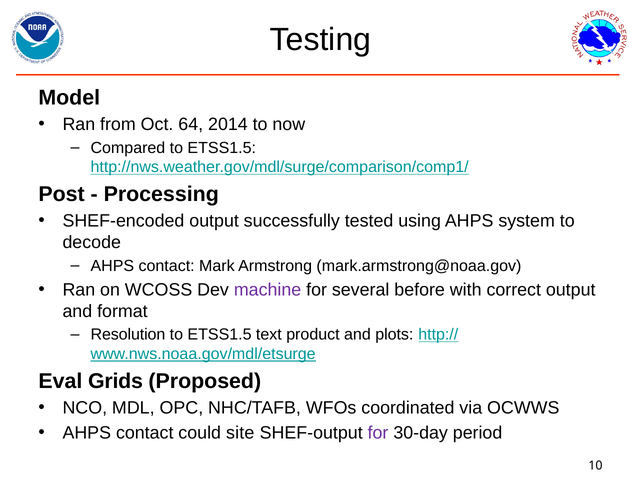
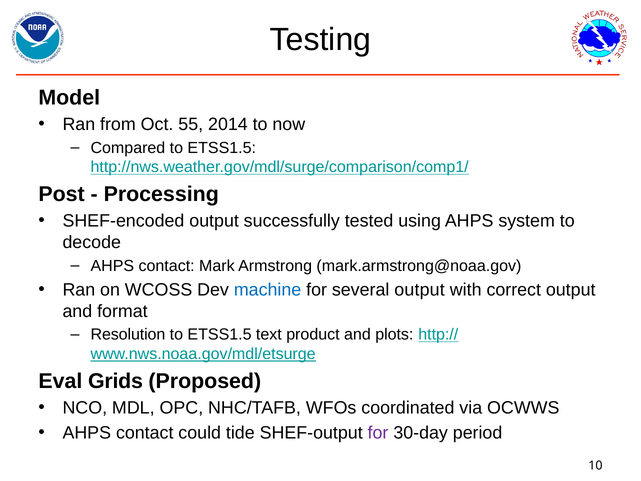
64: 64 -> 55
machine colour: purple -> blue
several before: before -> output
site: site -> tide
